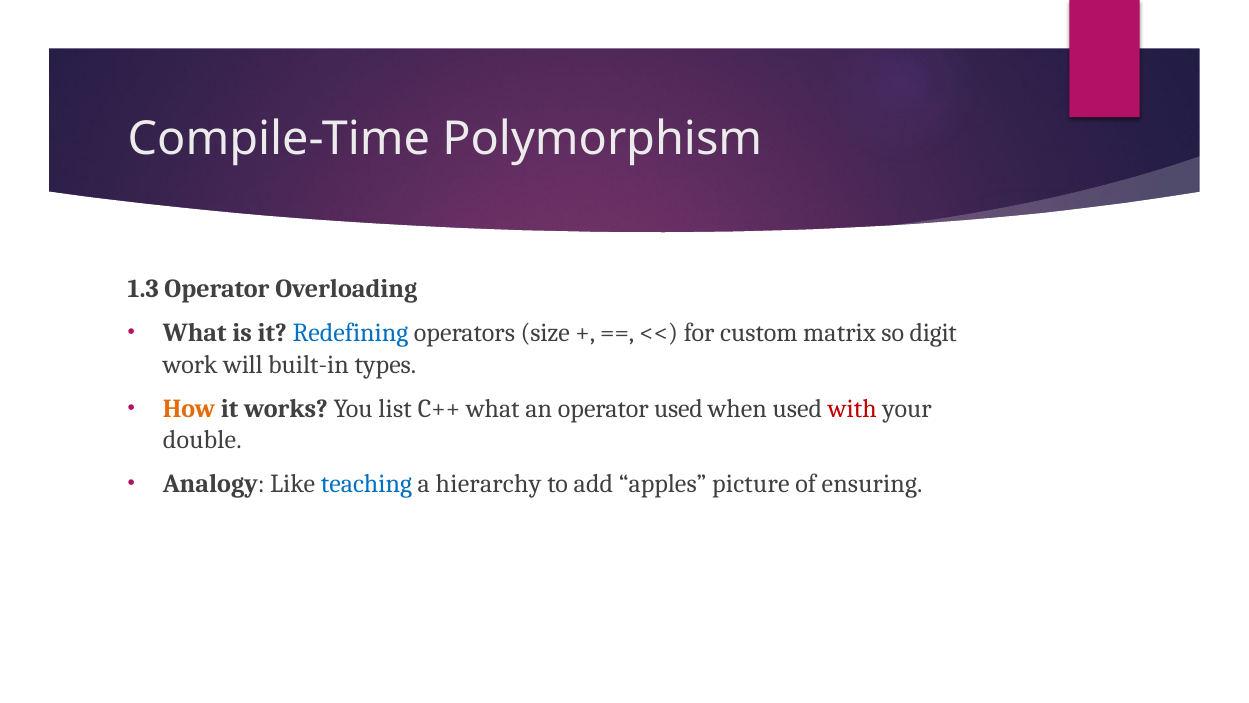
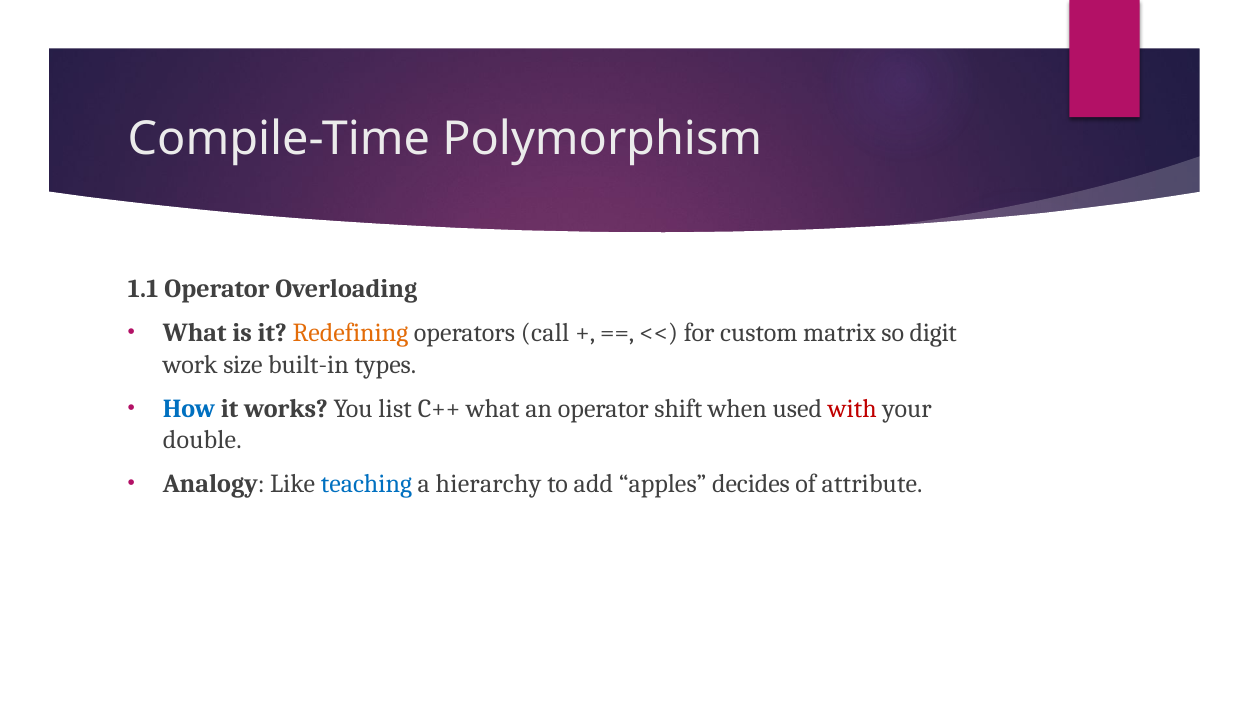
1.3: 1.3 -> 1.1
Redefining colour: blue -> orange
size: size -> call
will: will -> size
How colour: orange -> blue
operator used: used -> shift
picture: picture -> decides
ensuring: ensuring -> attribute
